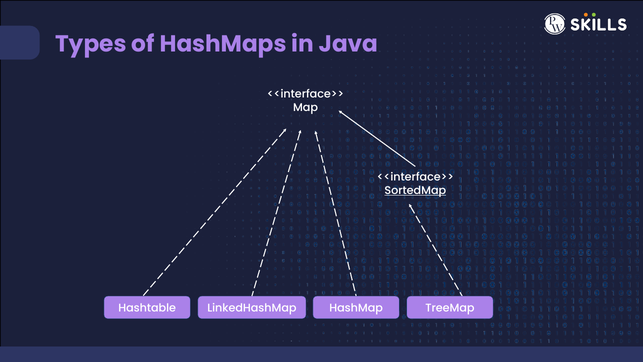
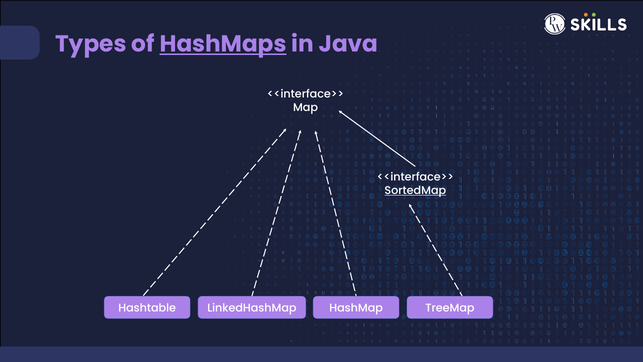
HashMaps underline: none -> present
